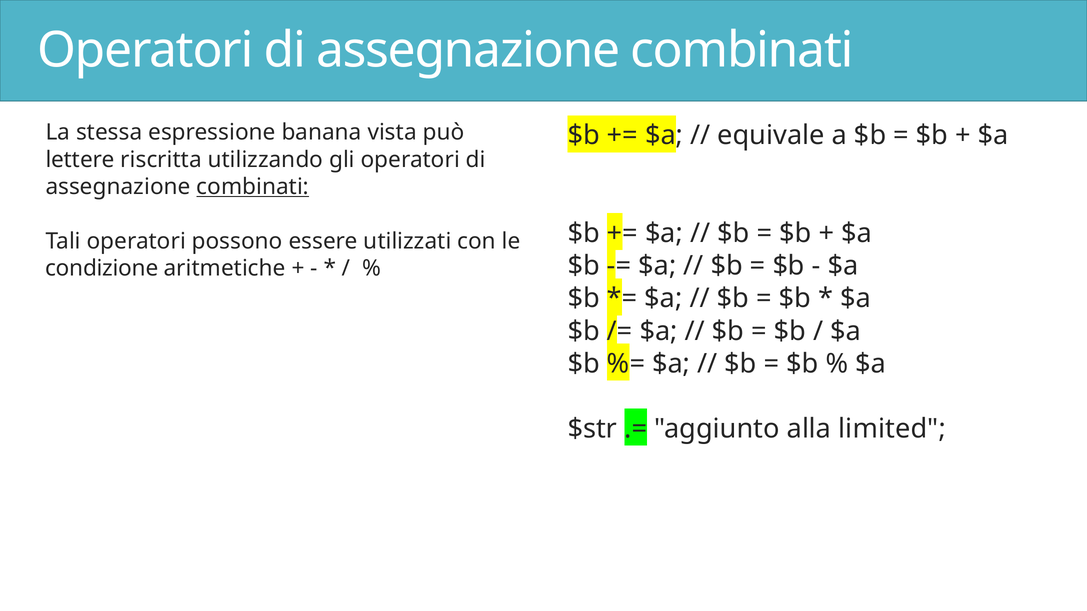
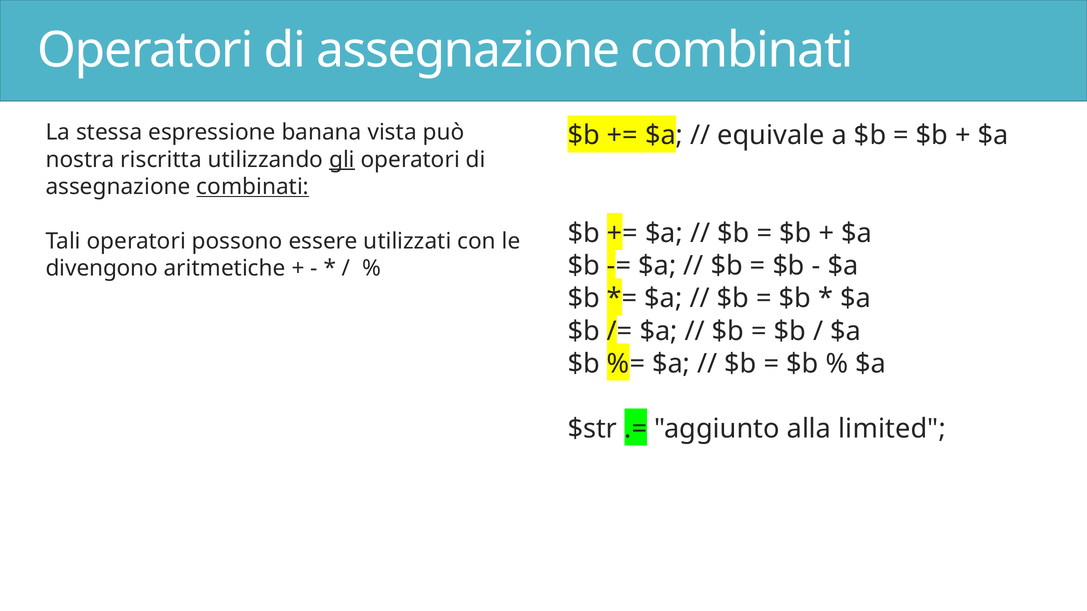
lettere: lettere -> nostra
gli underline: none -> present
condizione: condizione -> divengono
